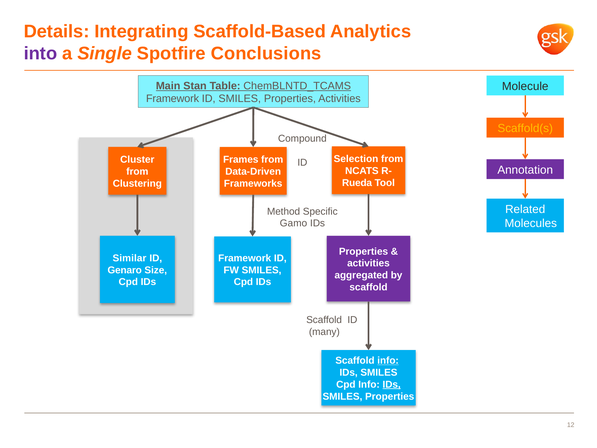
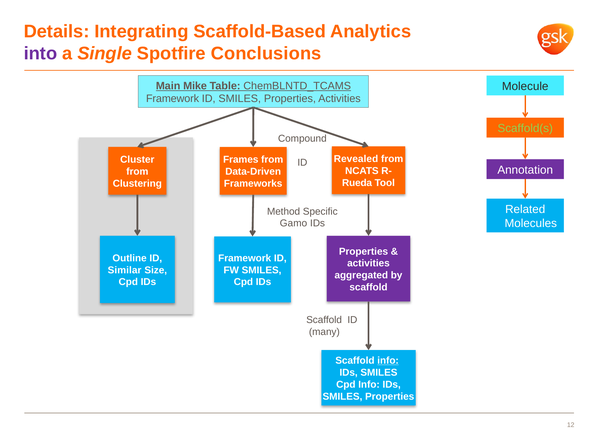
Stan: Stan -> Mike
Scaffold(s colour: yellow -> light green
Selection: Selection -> Revealed
Similar: Similar -> Outline
Genaro: Genaro -> Similar
IDs at (392, 384) underline: present -> none
